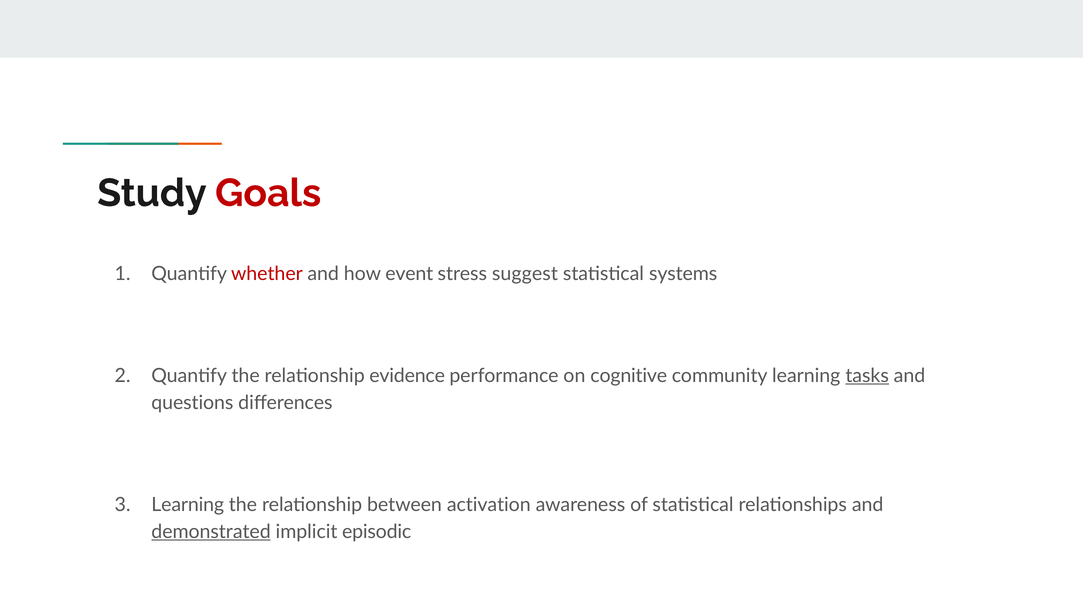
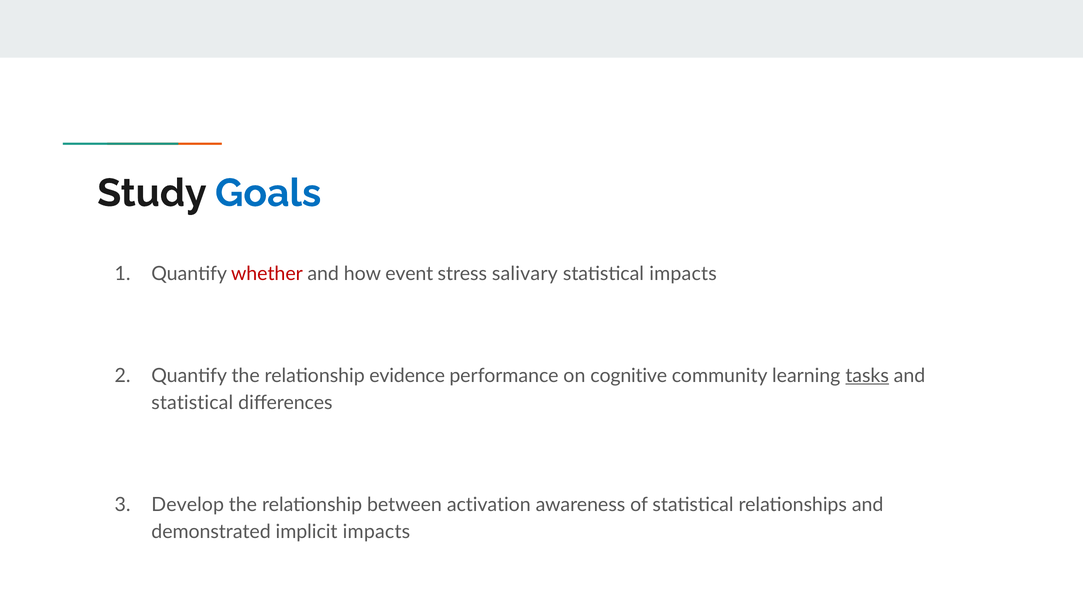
Goals colour: red -> blue
suggest: suggest -> salivary
statistical systems: systems -> impacts
questions at (192, 403): questions -> statistical
Learning at (188, 505): Learning -> Develop
demonstrated underline: present -> none
implicit episodic: episodic -> impacts
